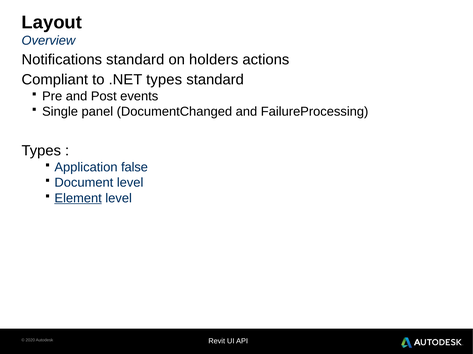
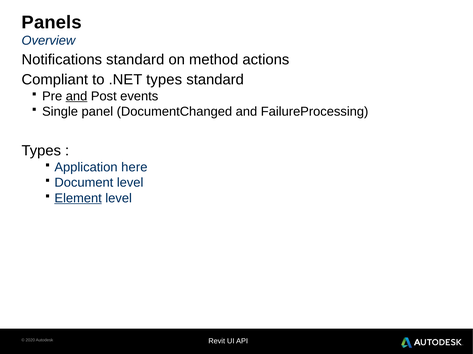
Layout: Layout -> Panels
holders: holders -> method
and at (77, 96) underline: none -> present
false: false -> here
